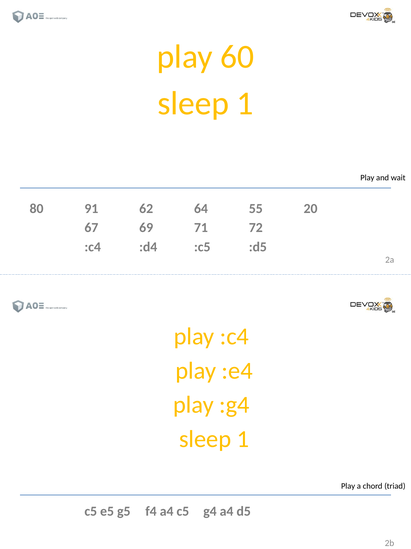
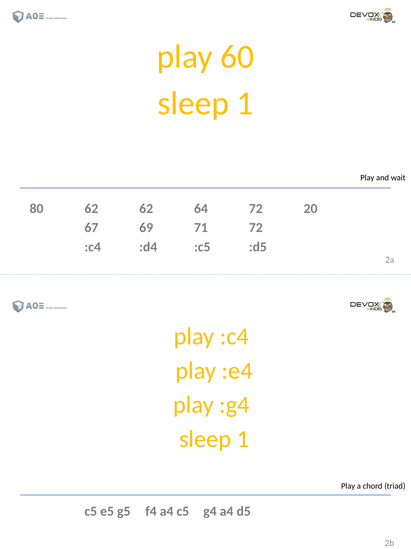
80 91: 91 -> 62
64 55: 55 -> 72
